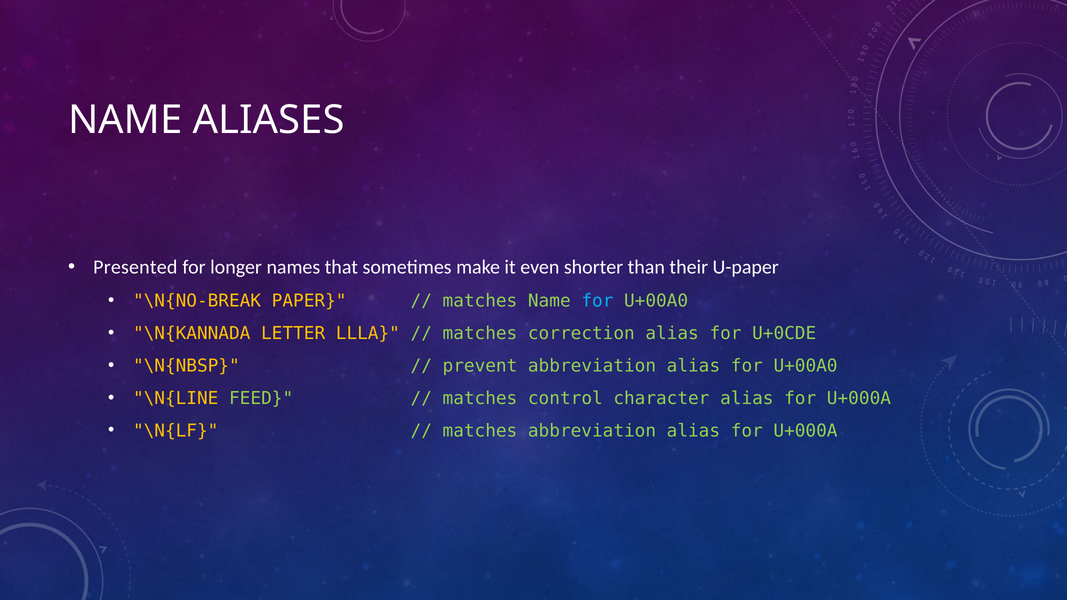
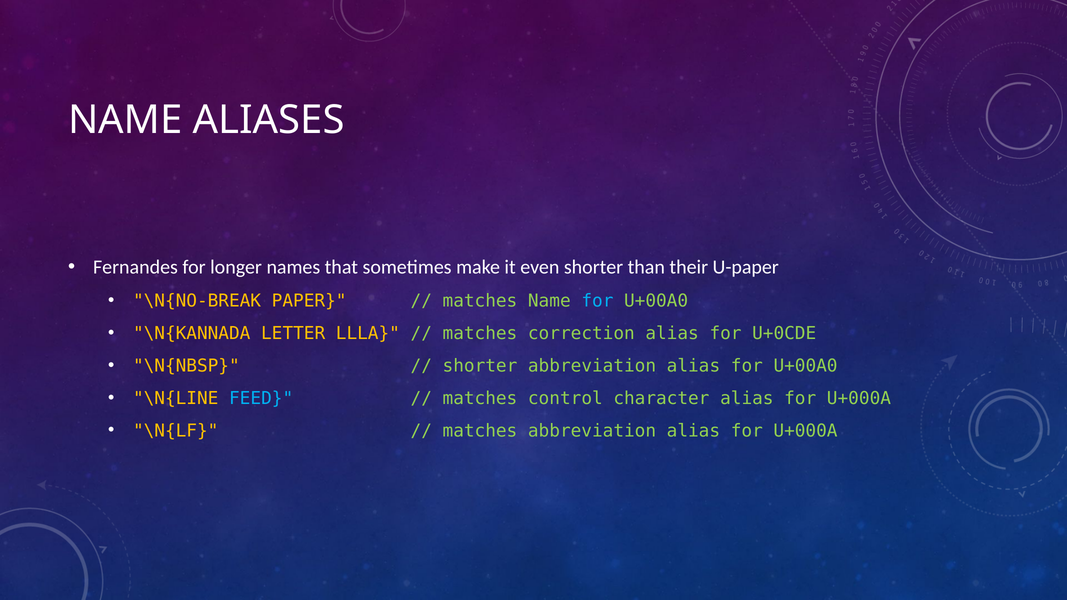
Presented: Presented -> Fernandes
prevent at (480, 366): prevent -> shorter
FEED colour: light green -> light blue
